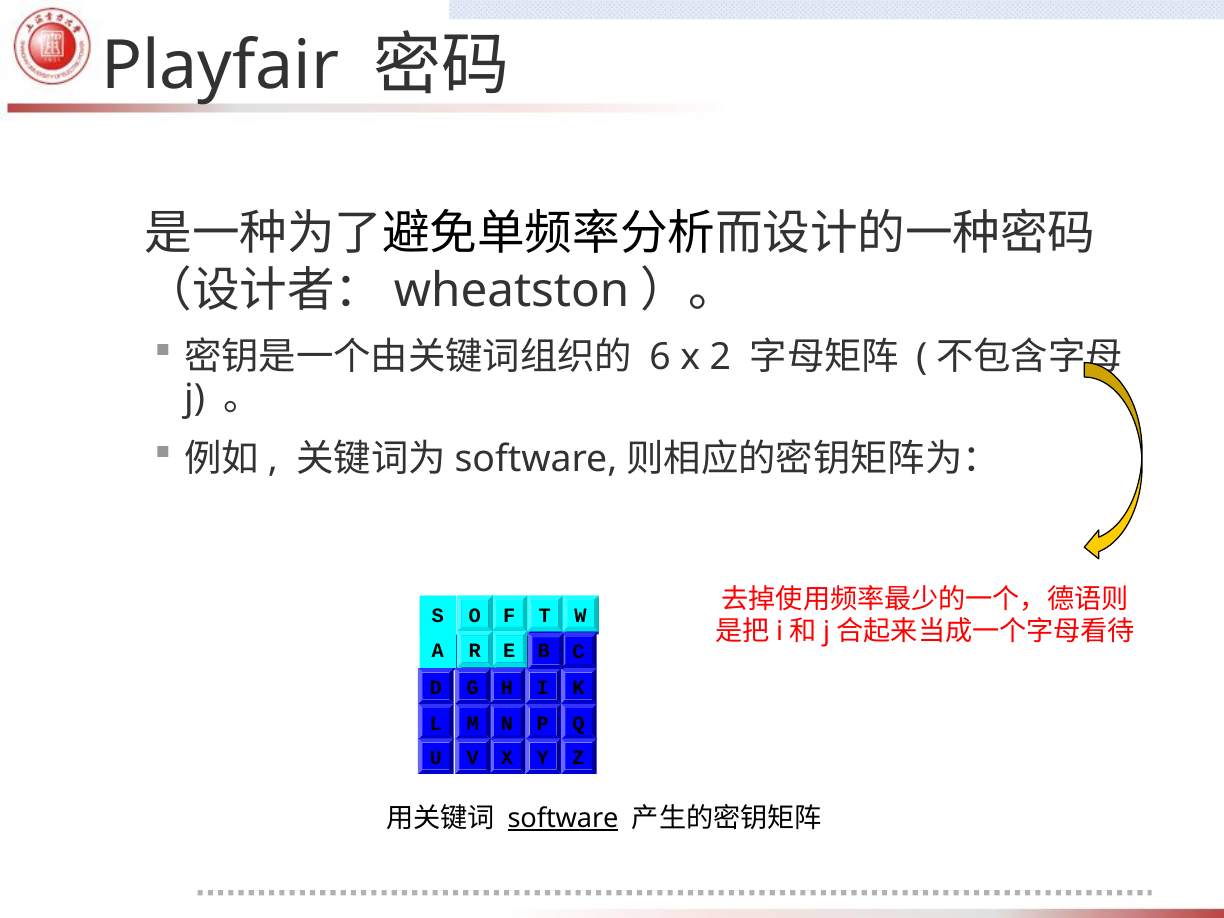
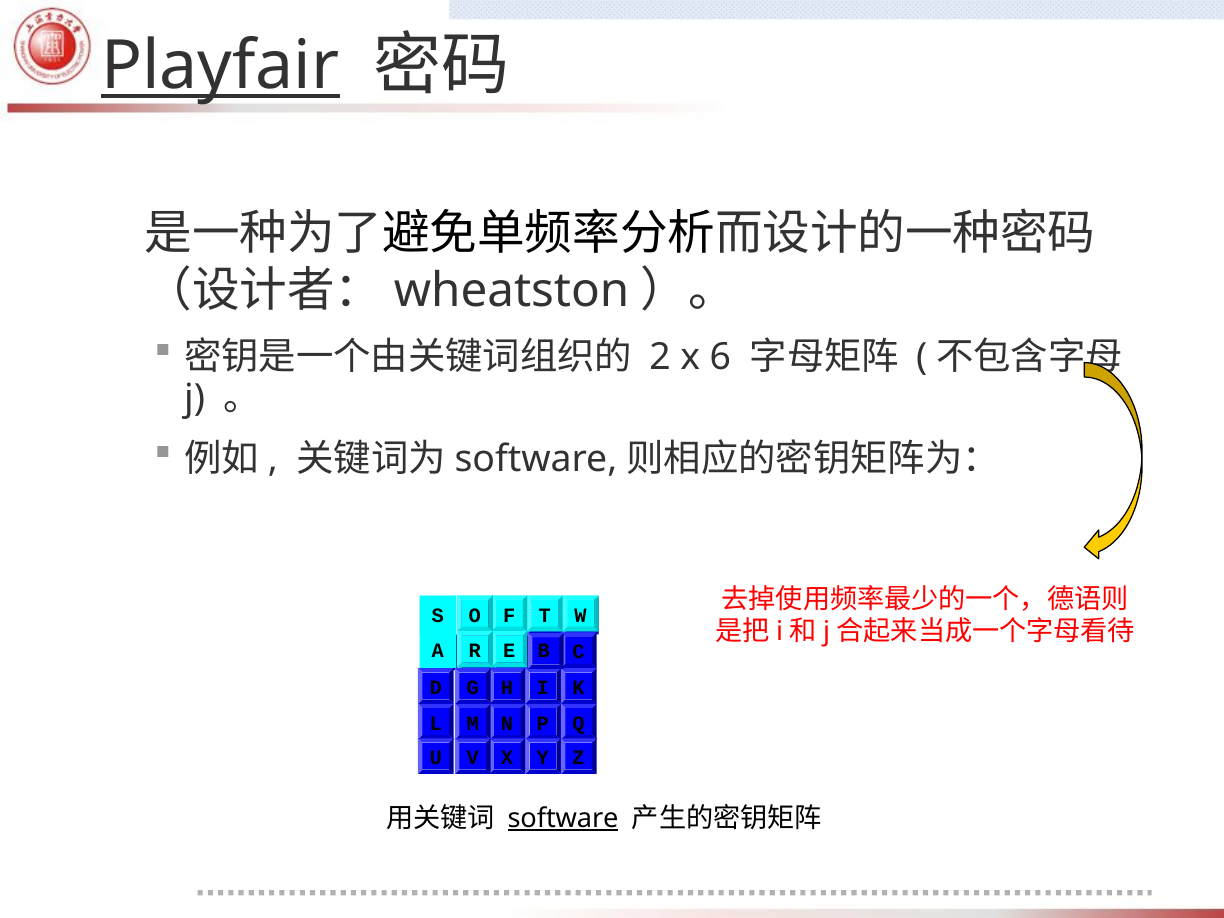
Playfair underline: none -> present
6: 6 -> 2
2: 2 -> 6
